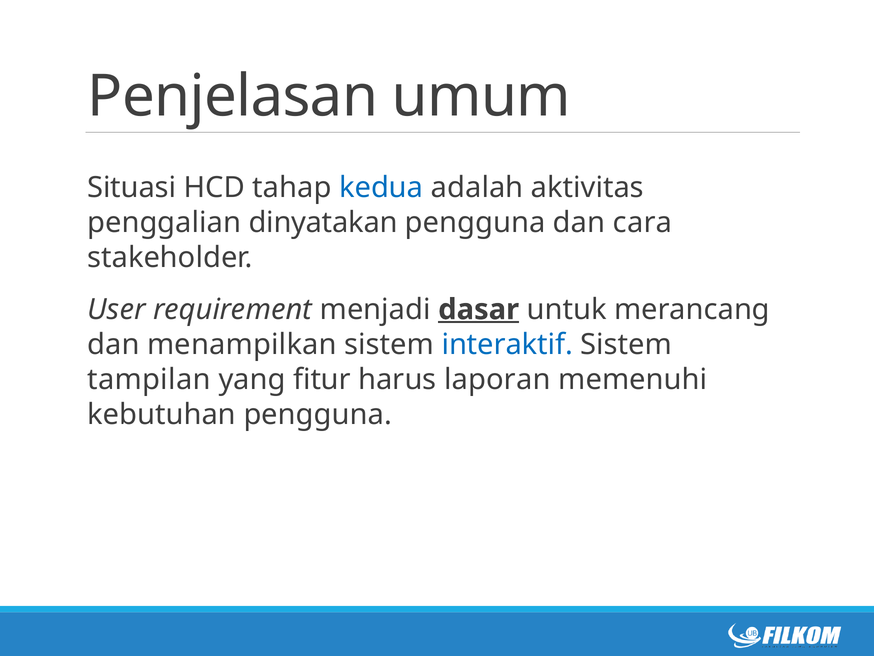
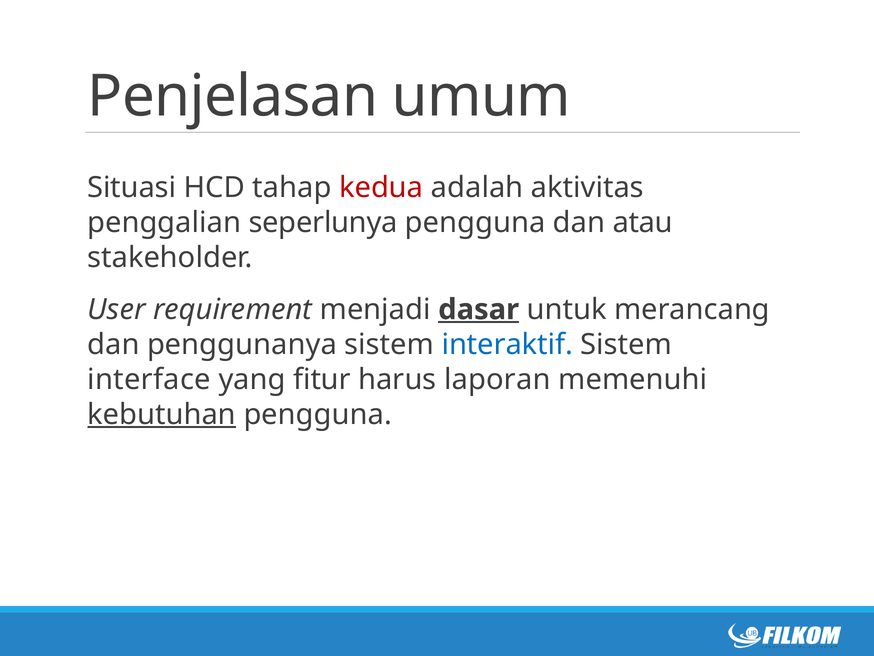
kedua colour: blue -> red
dinyatakan: dinyatakan -> seperlunya
cara: cara -> atau
menampilkan: menampilkan -> penggunanya
tampilan: tampilan -> interface
kebutuhan underline: none -> present
